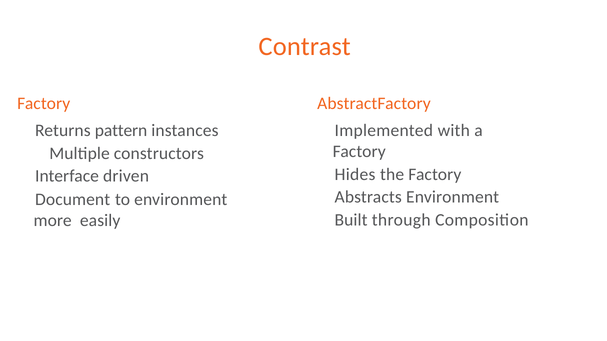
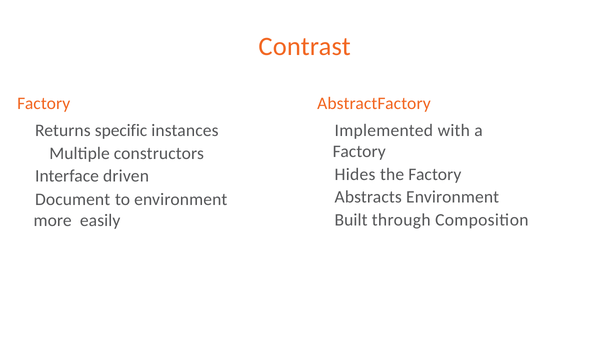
pattern: pattern -> specific
